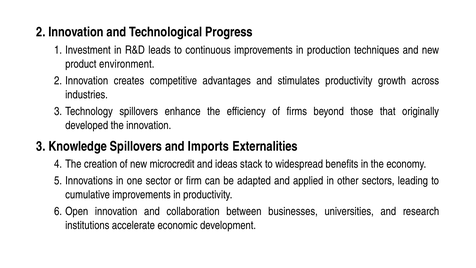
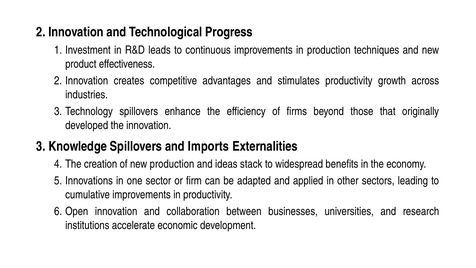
environment: environment -> effectiveness
new microcredit: microcredit -> production
